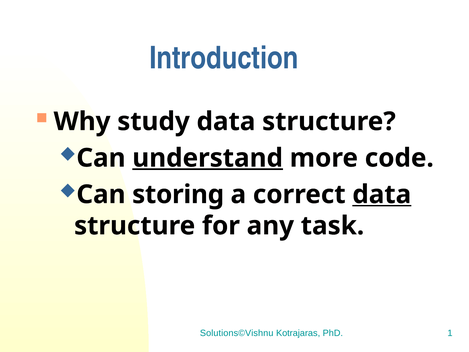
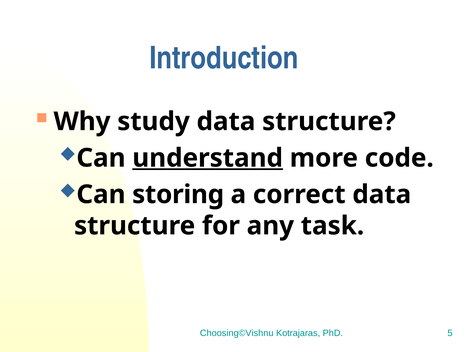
data at (382, 194) underline: present -> none
Solutions©Vishnu: Solutions©Vishnu -> Choosing©Vishnu
1: 1 -> 5
